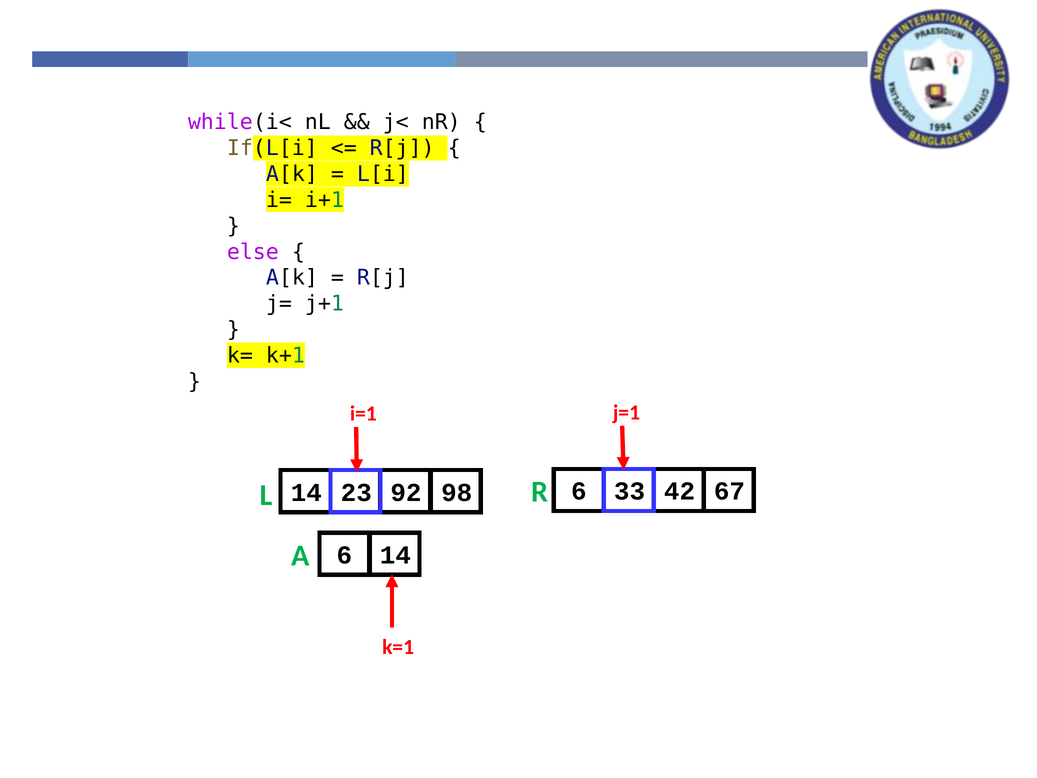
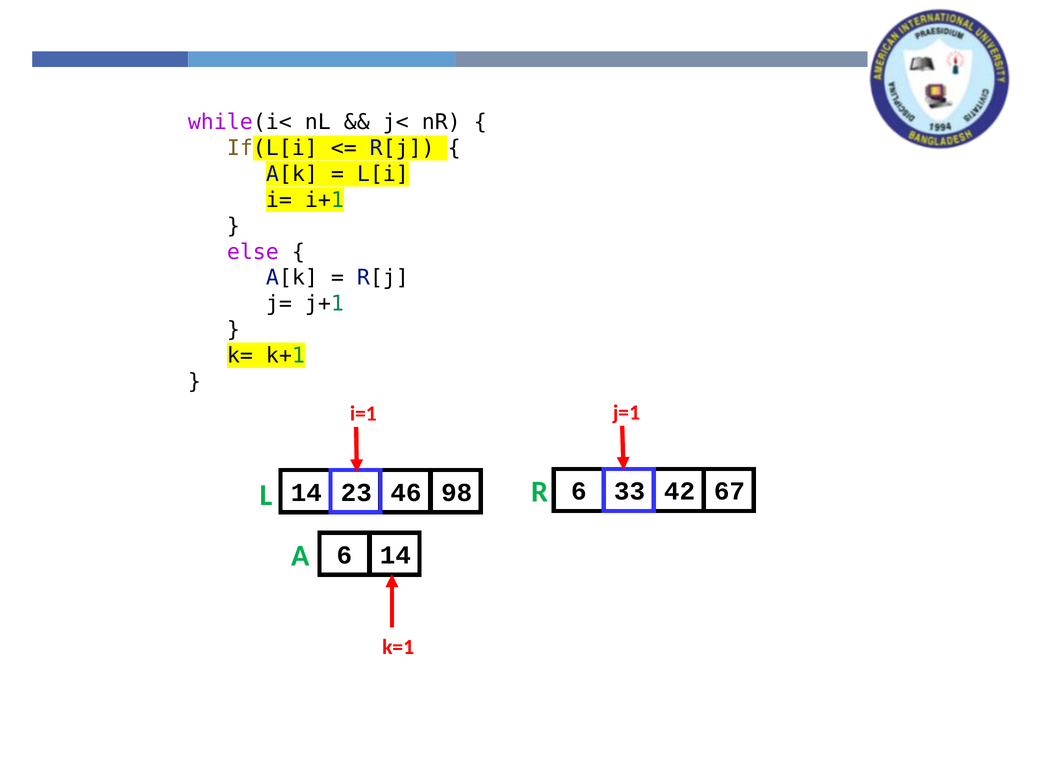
92: 92 -> 46
